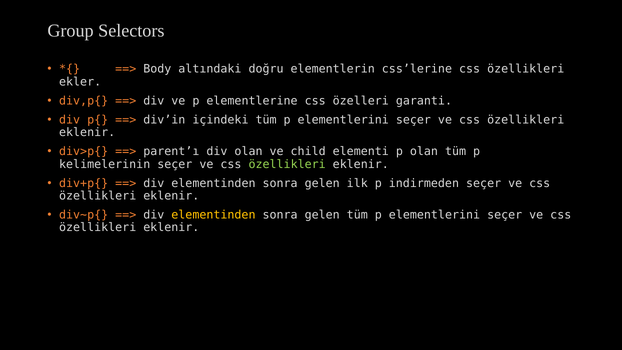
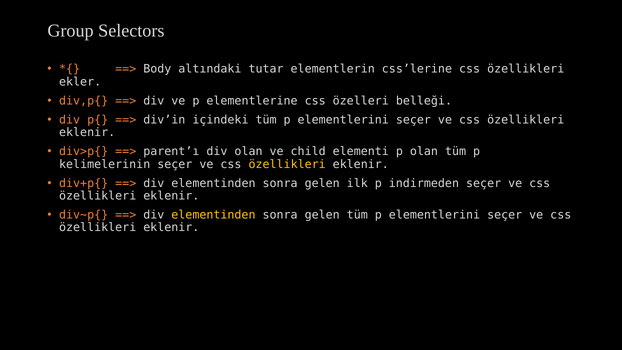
doğru: doğru -> tutar
garanti: garanti -> belleği
özellikleri at (287, 164) colour: light green -> yellow
